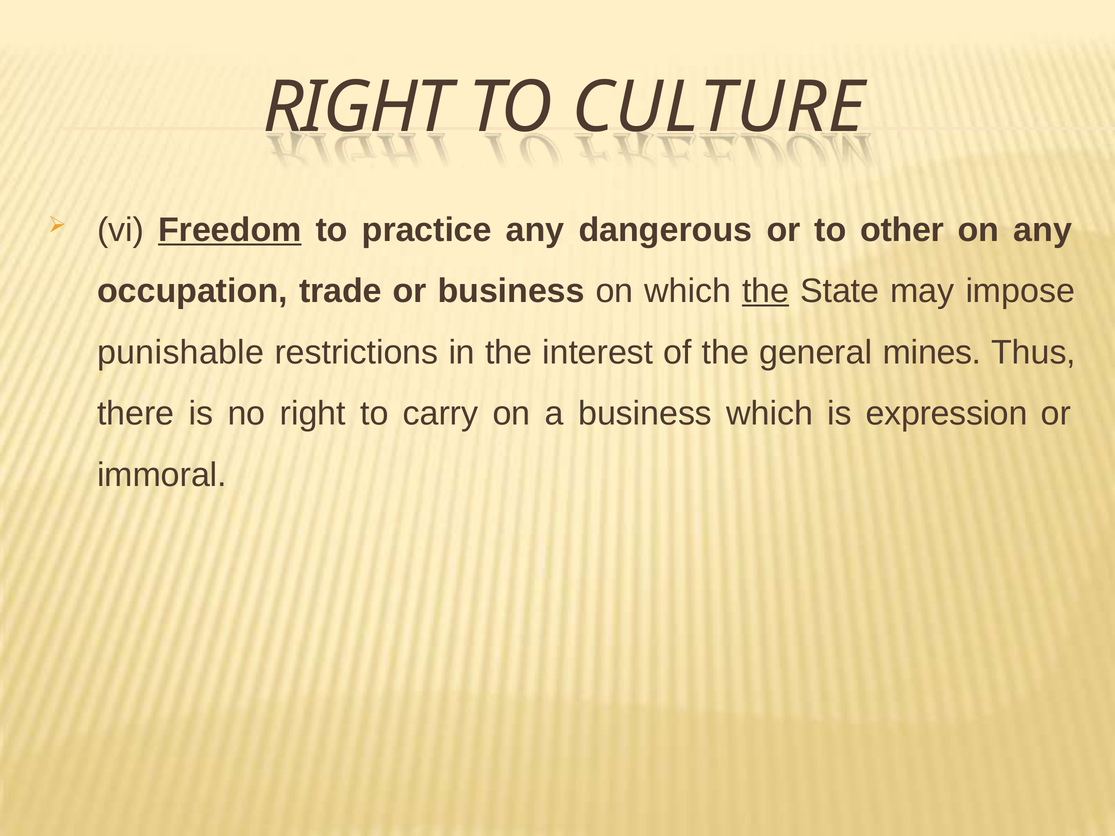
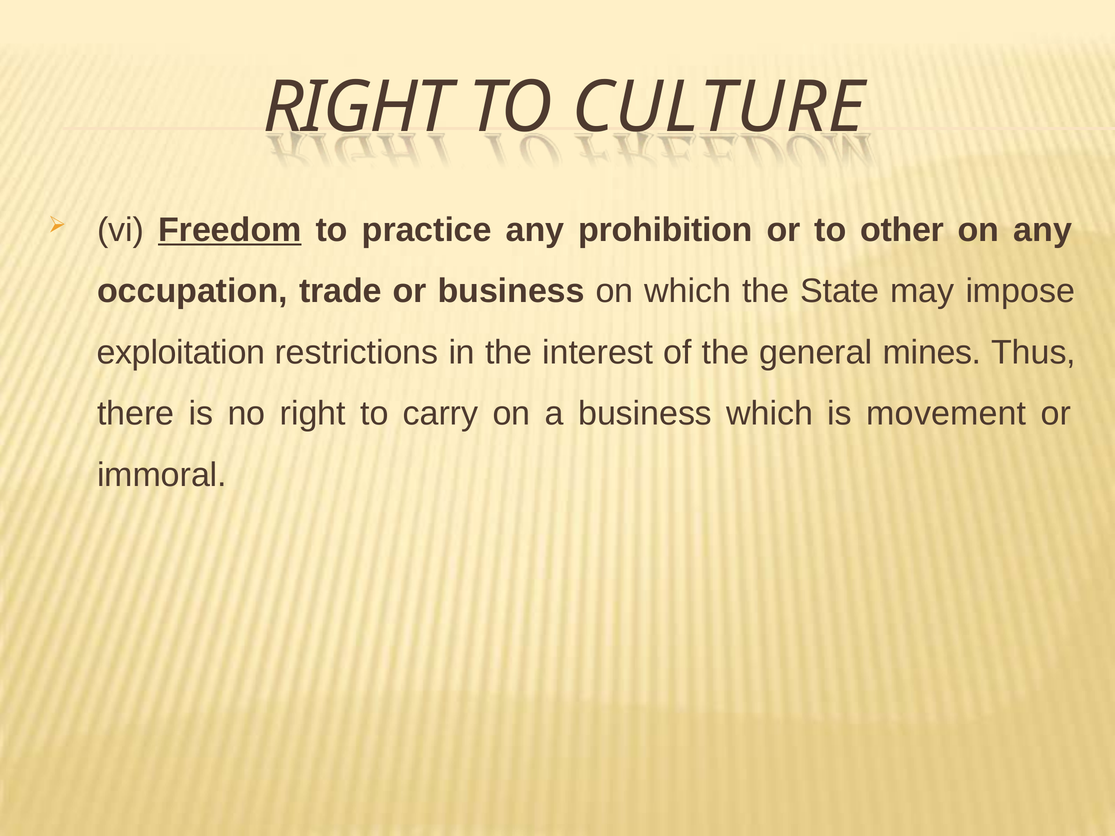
dangerous: dangerous -> prohibition
the at (766, 291) underline: present -> none
punishable: punishable -> exploitation
expression: expression -> movement
